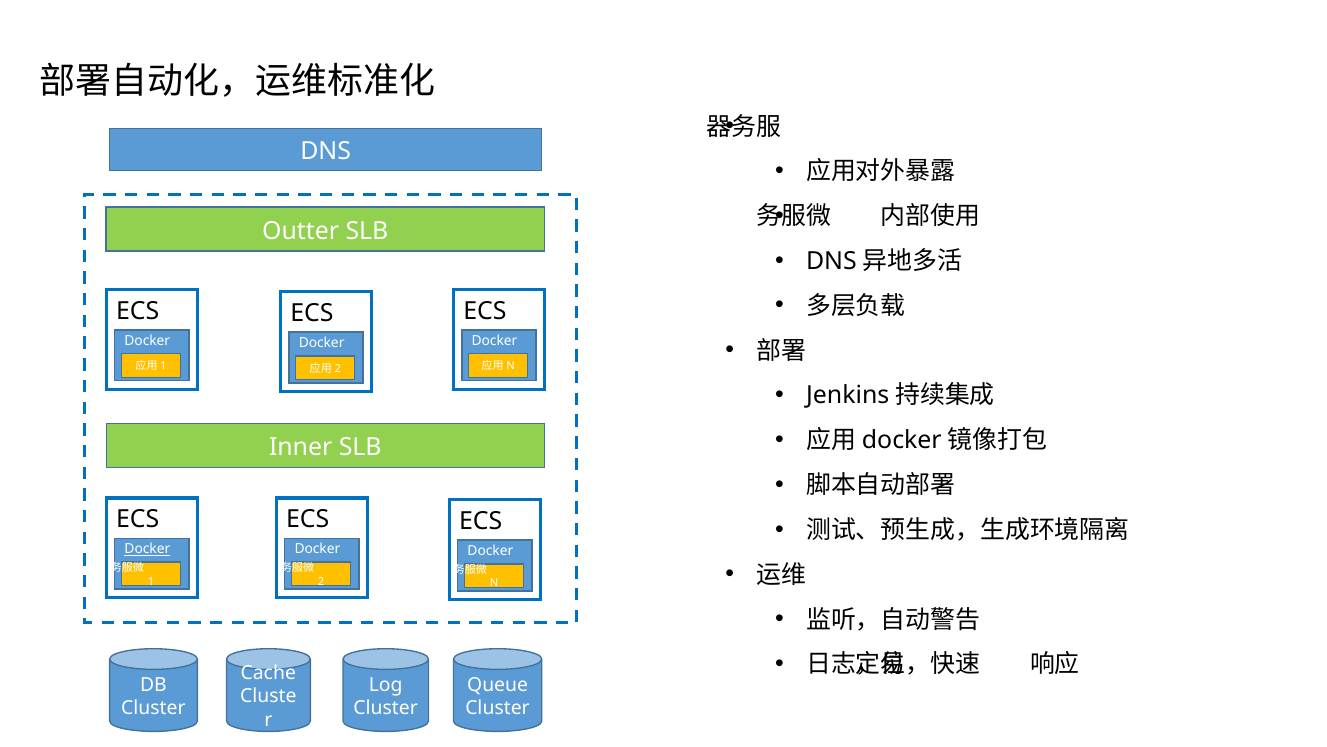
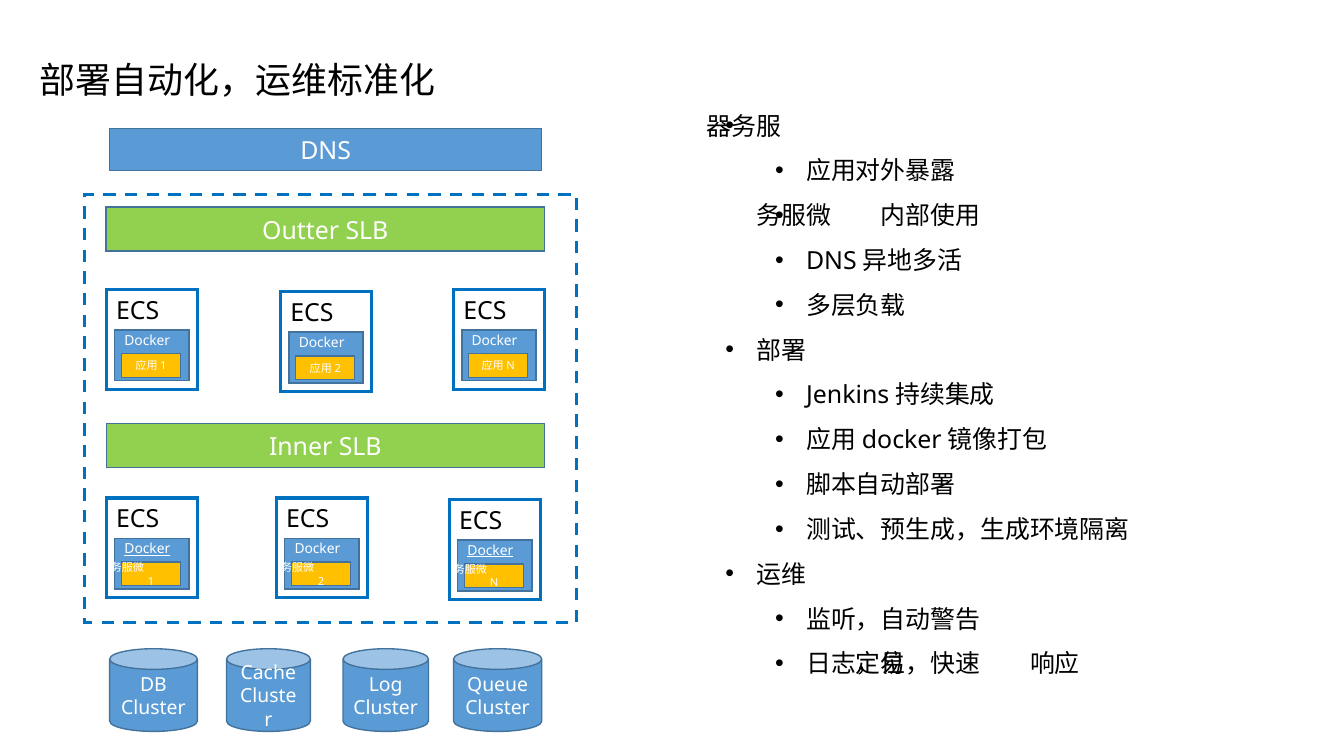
Docker at (490, 550) underline: none -> present
